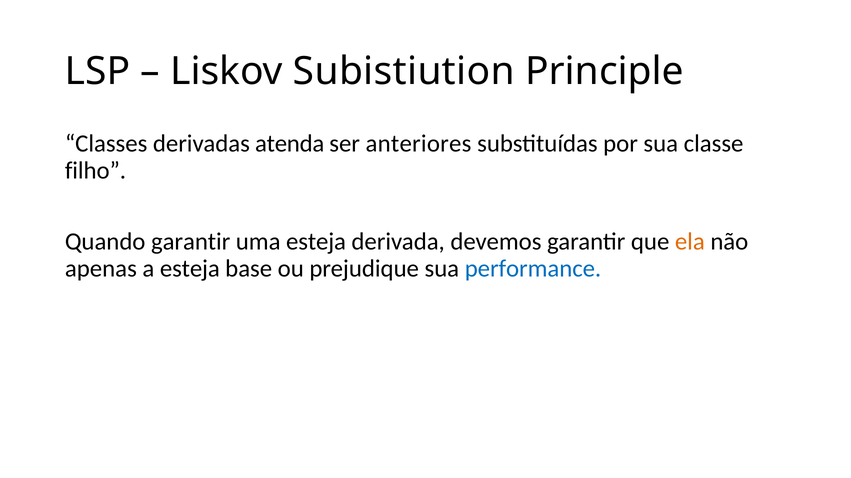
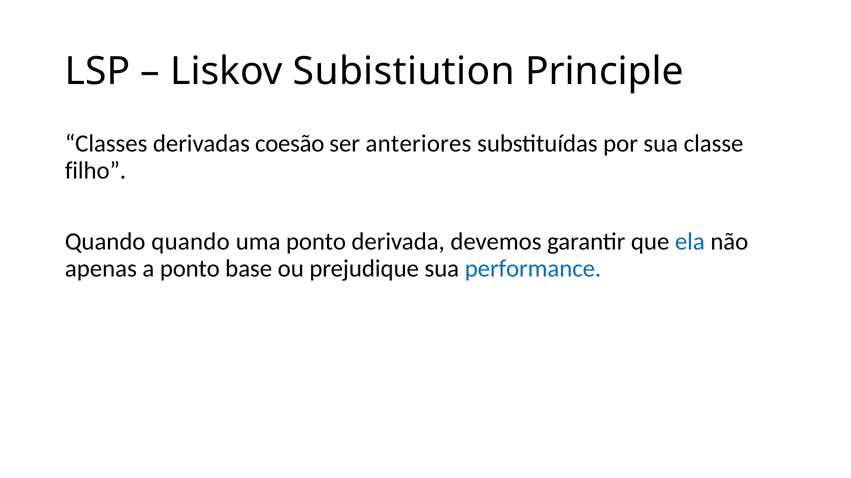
atenda: atenda -> coesão
Quando garantir: garantir -> quando
uma esteja: esteja -> ponto
ela colour: orange -> blue
a esteja: esteja -> ponto
